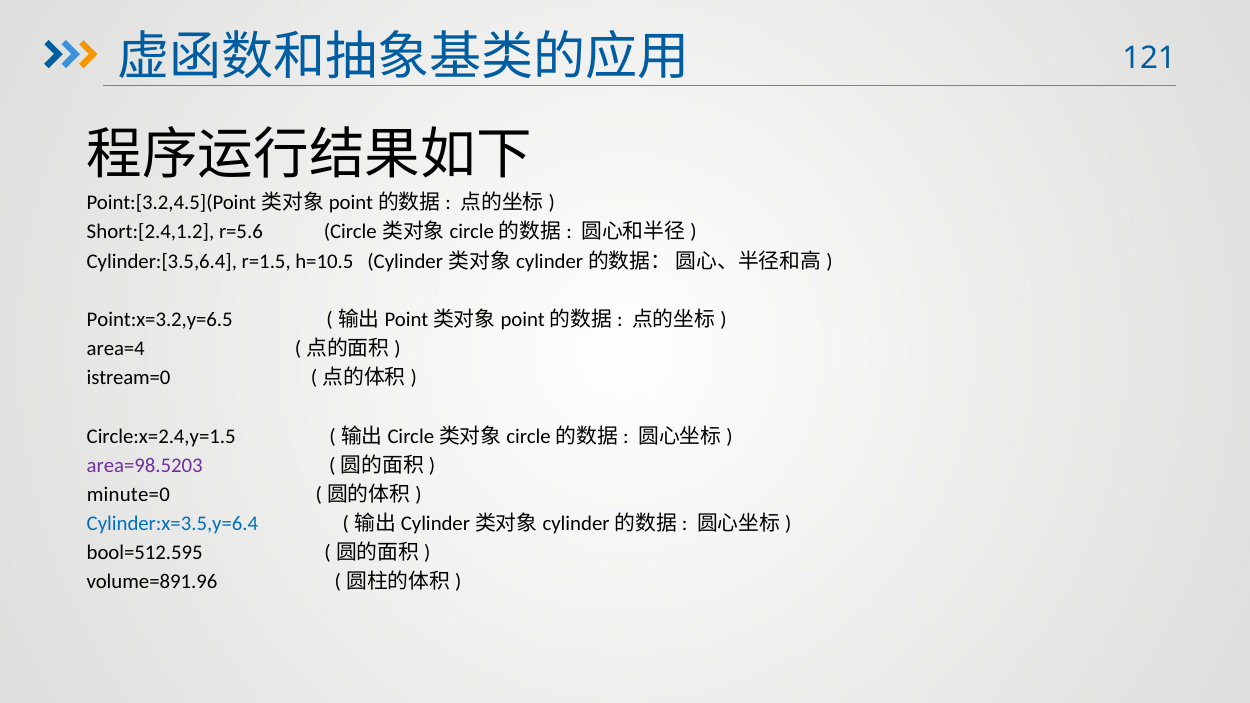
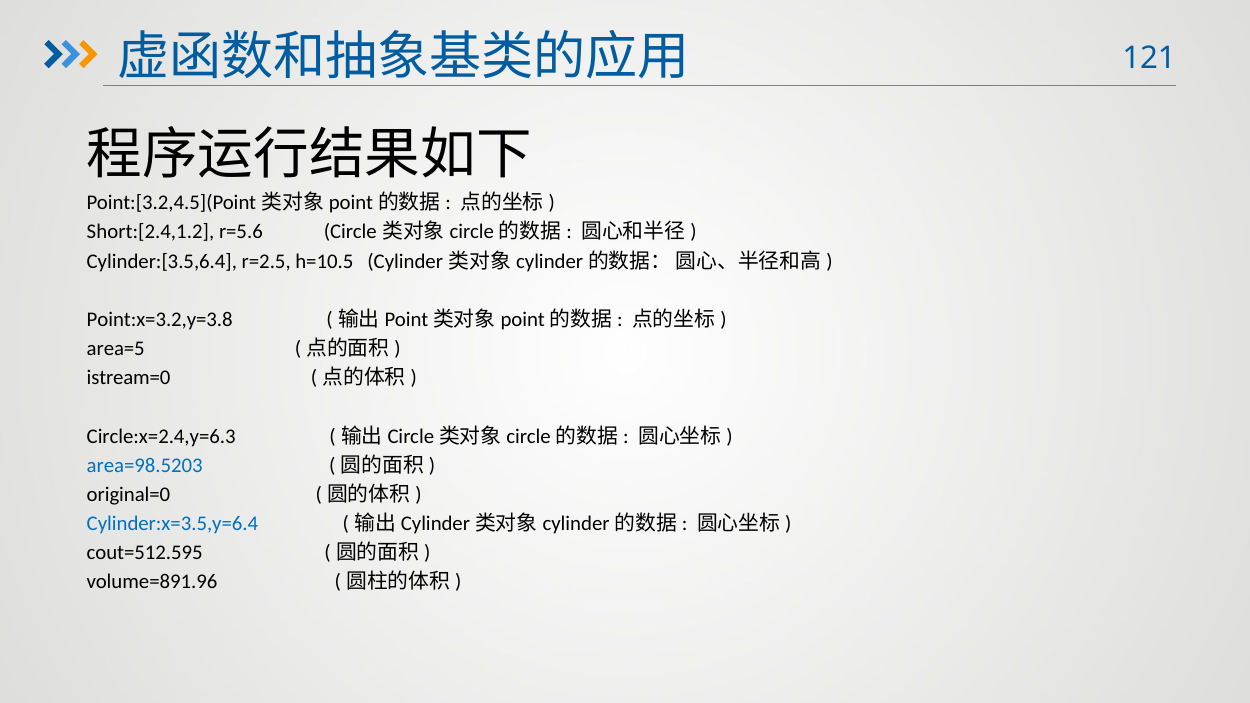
r=1.5: r=1.5 -> r=2.5
Point:x=3.2,y=6.5: Point:x=3.2,y=6.5 -> Point:x=3.2,y=3.8
area=4: area=4 -> area=5
Circle:x=2.4,y=1.5: Circle:x=2.4,y=1.5 -> Circle:x=2.4,y=6.3
area=98.5203 colour: purple -> blue
minute=0: minute=0 -> original=0
bool=512.595: bool=512.595 -> cout=512.595
